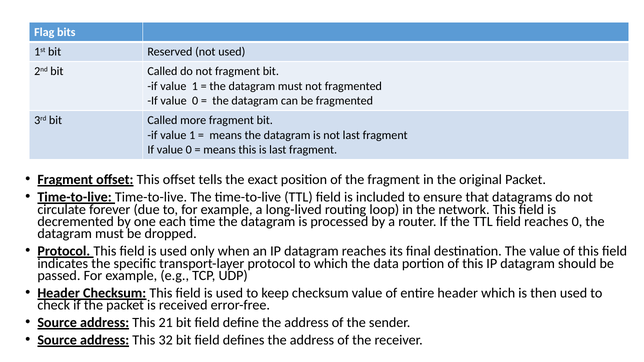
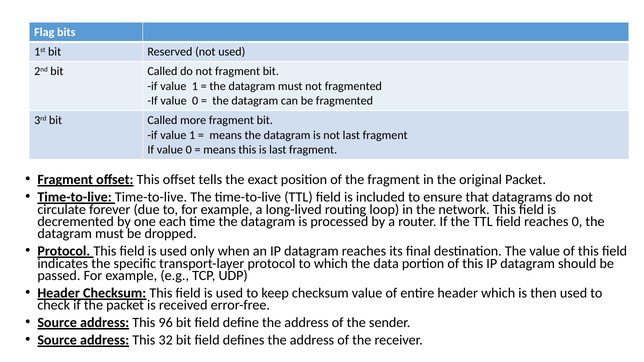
21: 21 -> 96
